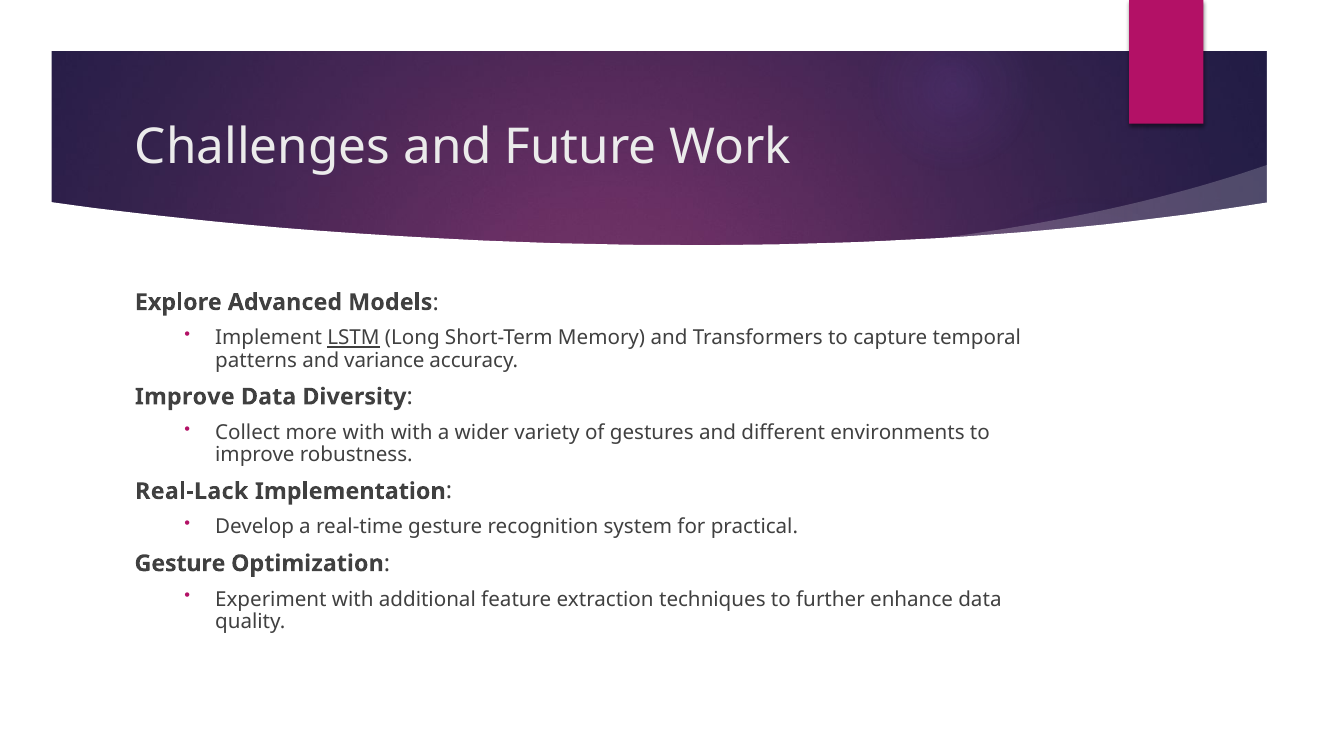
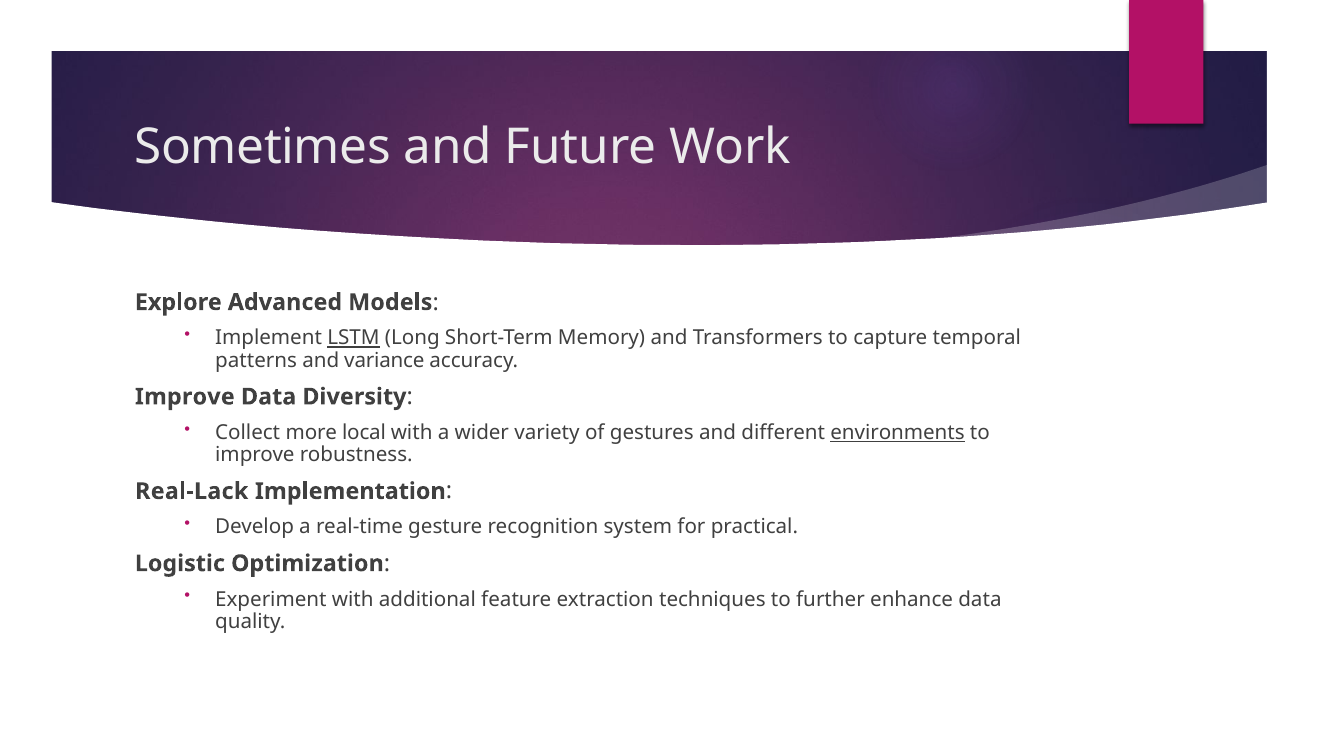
Challenges: Challenges -> Sometimes
more with: with -> local
environments underline: none -> present
Gesture at (180, 563): Gesture -> Logistic
